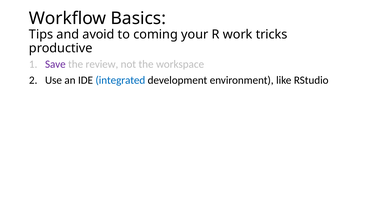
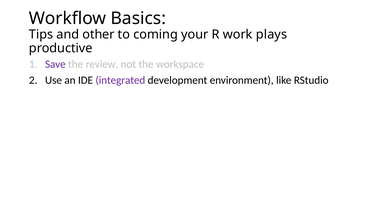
avoid: avoid -> other
tricks: tricks -> plays
integrated colour: blue -> purple
